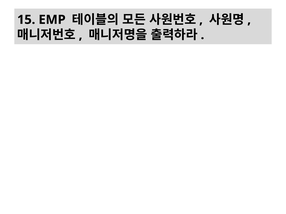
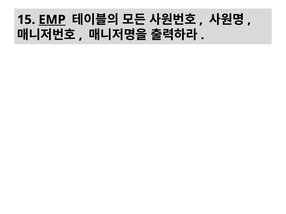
EMP underline: none -> present
